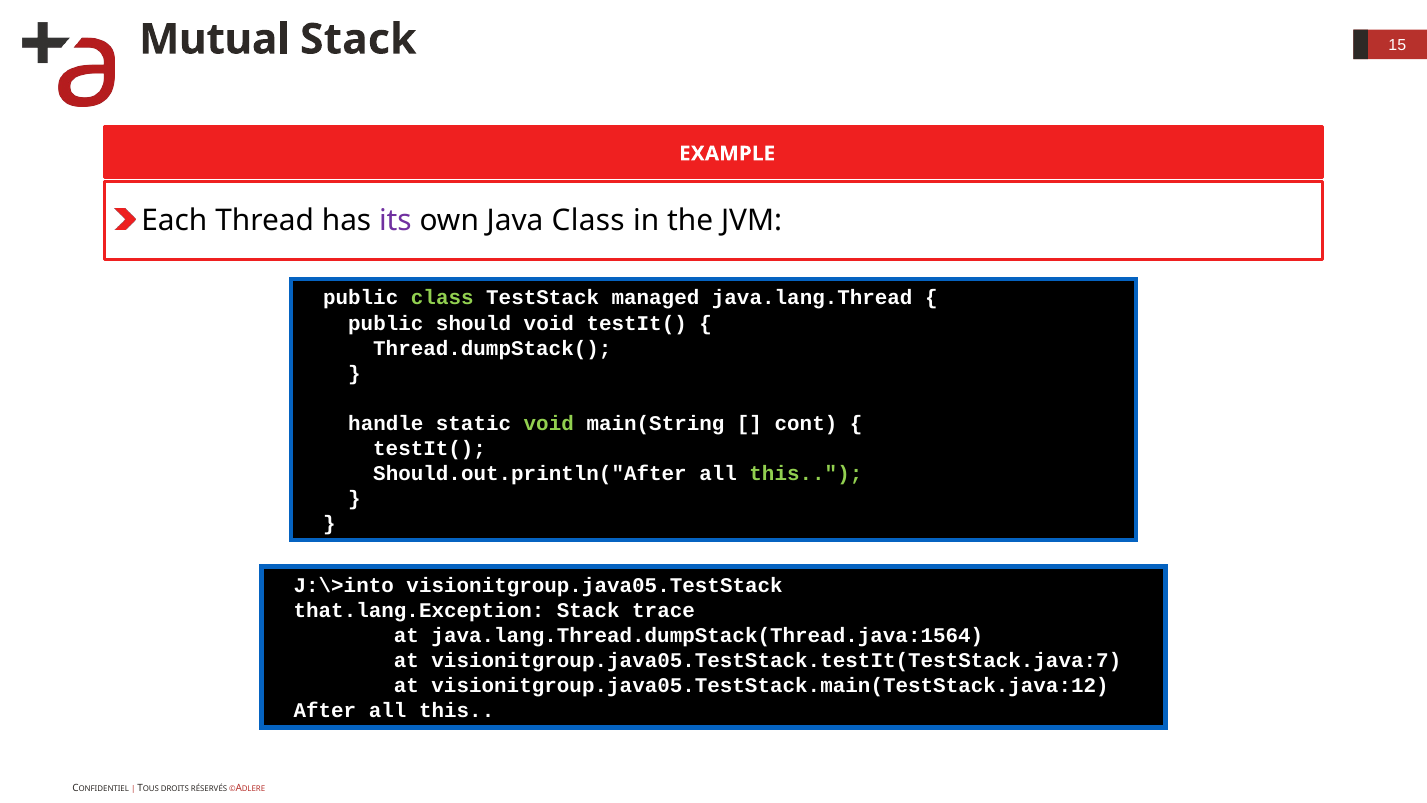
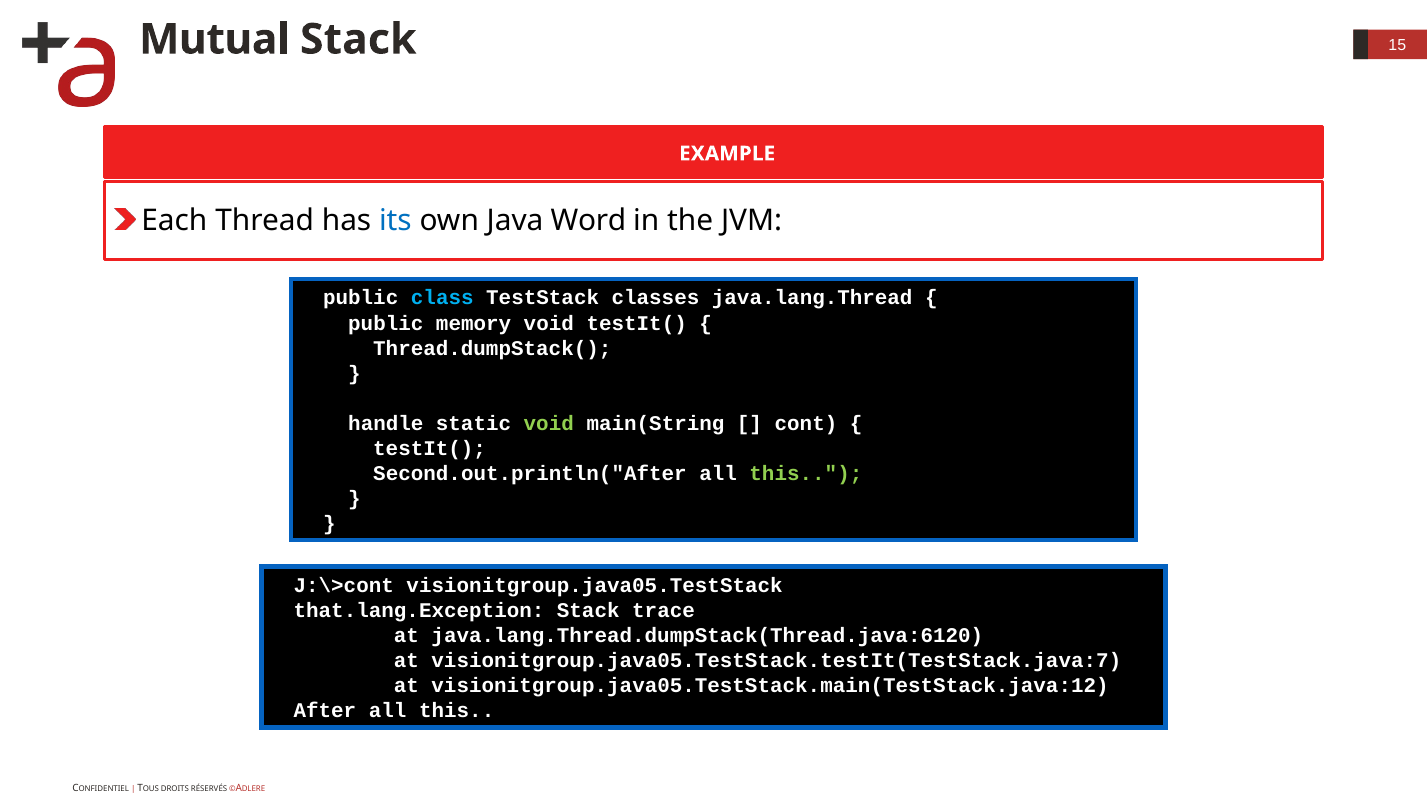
its colour: purple -> blue
Java Class: Class -> Word
class at (442, 298) colour: light green -> light blue
managed: managed -> classes
should: should -> memory
Should.out.println("After: Should.out.println("After -> Second.out.println("After
J:\>into: J:\>into -> J:\>cont
java.lang.Thread.dumpStack(Thread.java:1564: java.lang.Thread.dumpStack(Thread.java:1564 -> java.lang.Thread.dumpStack(Thread.java:6120
